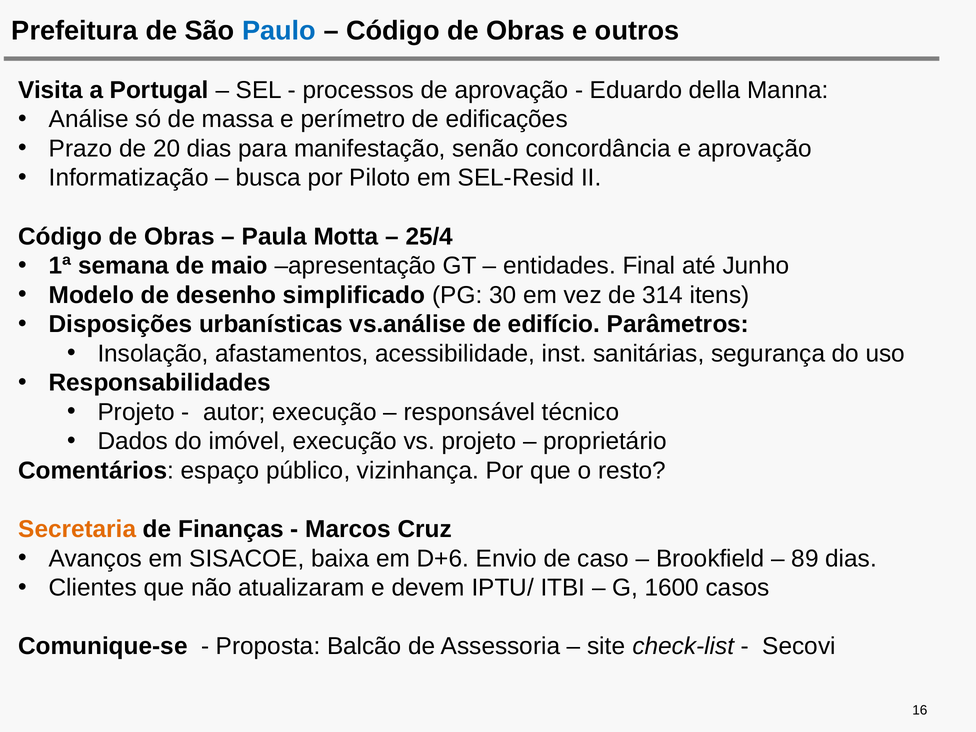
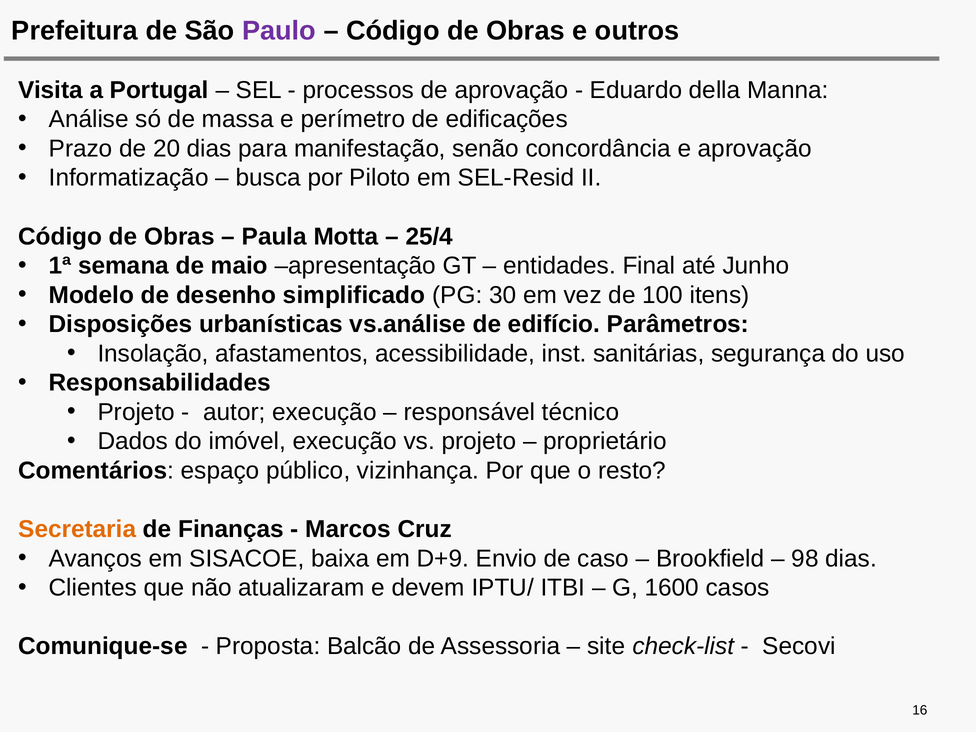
Paulo colour: blue -> purple
314: 314 -> 100
D+6: D+6 -> D+9
89: 89 -> 98
